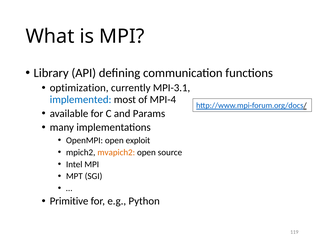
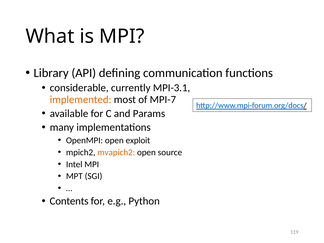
optimization: optimization -> considerable
implemented colour: blue -> orange
MPI-4: MPI-4 -> MPI-7
Primitive: Primitive -> Contents
